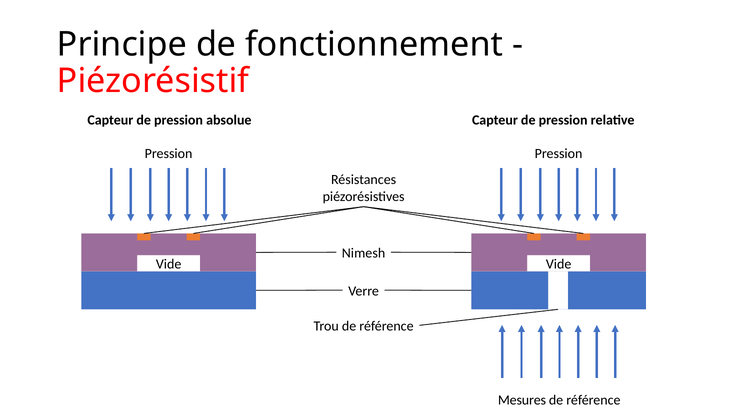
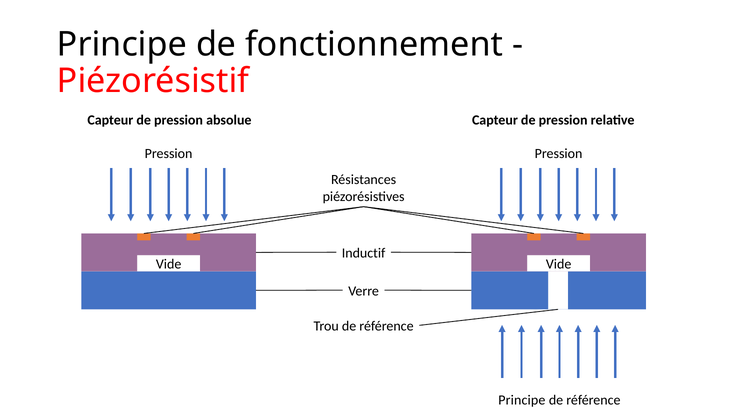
Nimesh: Nimesh -> Inductif
Mesures at (522, 400): Mesures -> Principe
